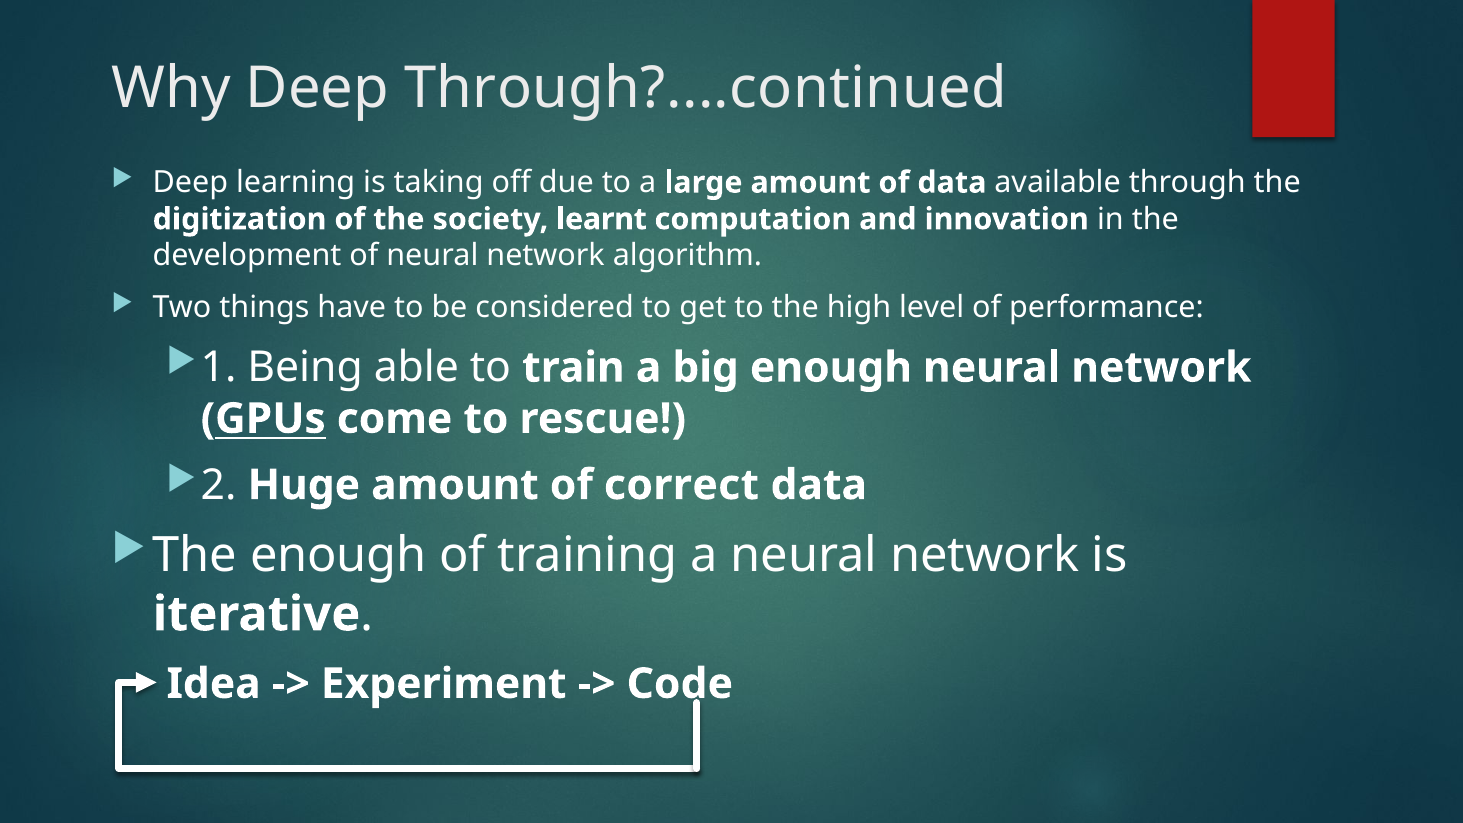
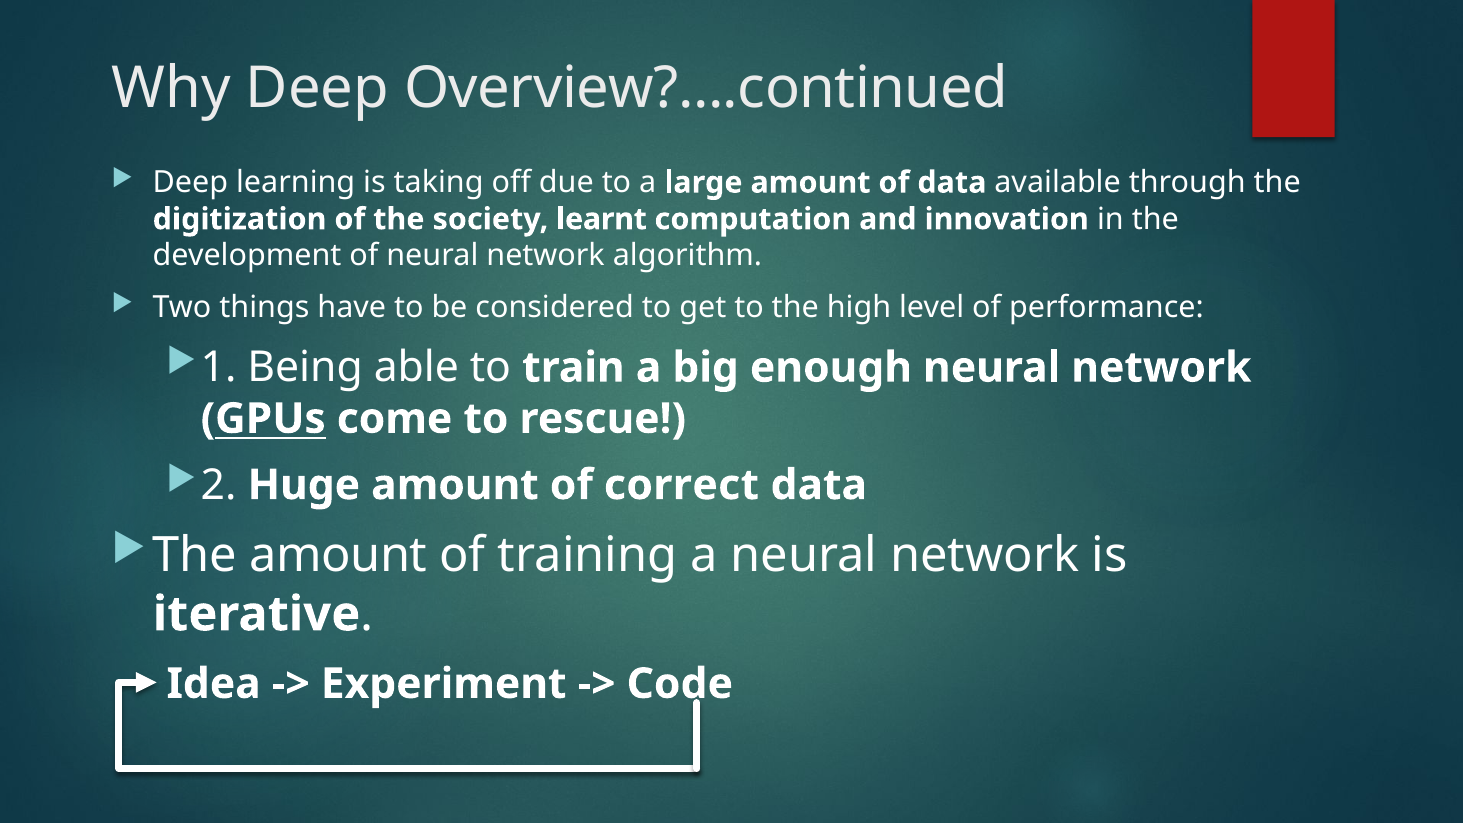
Through?....continued: Through?....continued -> Overview?....continued
The enough: enough -> amount
